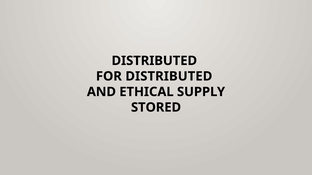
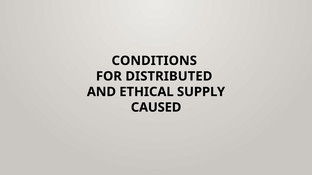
DISTRIBUTED at (154, 61): DISTRIBUTED -> CONDITIONS
STORED: STORED -> CAUSED
